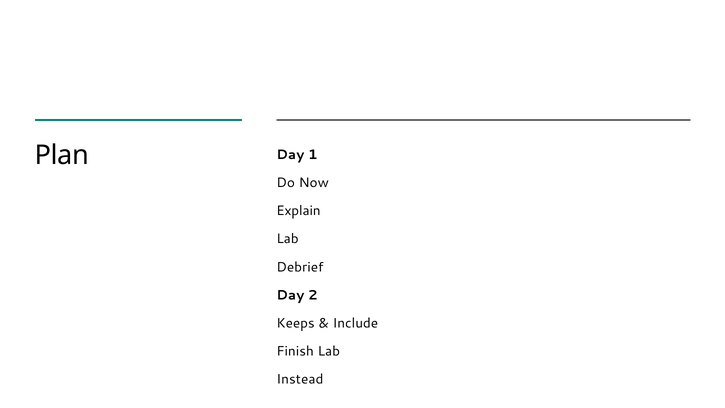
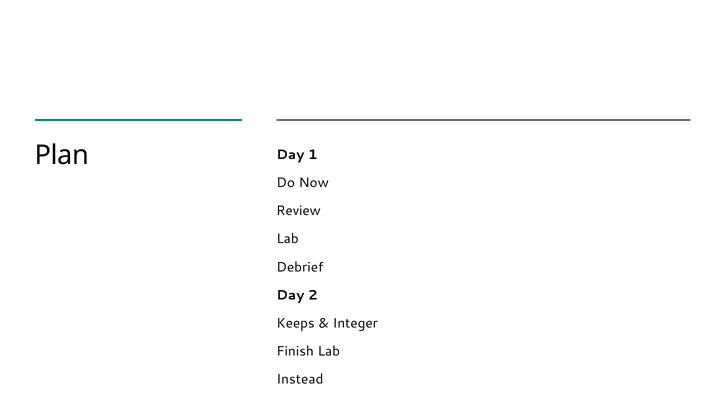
Explain: Explain -> Review
Include: Include -> Integer
